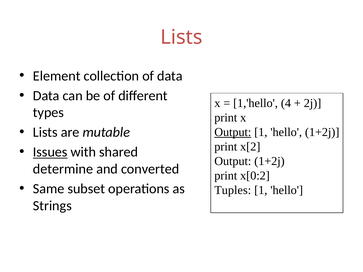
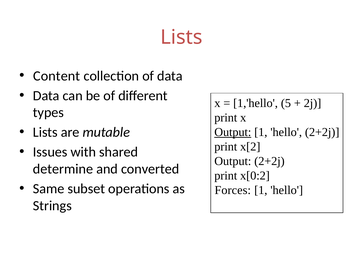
Element: Element -> Content
4: 4 -> 5
hello 1+2j: 1+2j -> 2+2j
Issues underline: present -> none
Output 1+2j: 1+2j -> 2+2j
Tuples: Tuples -> Forces
